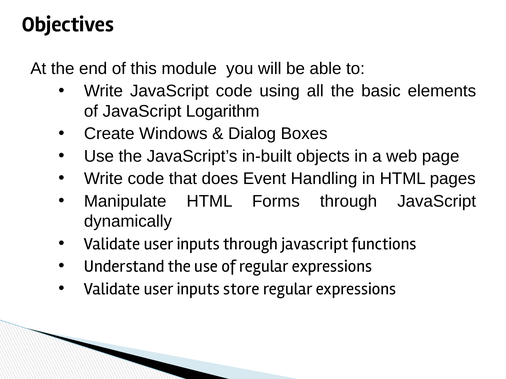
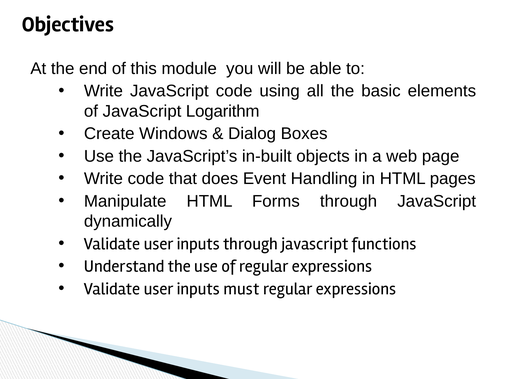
store: store -> must
